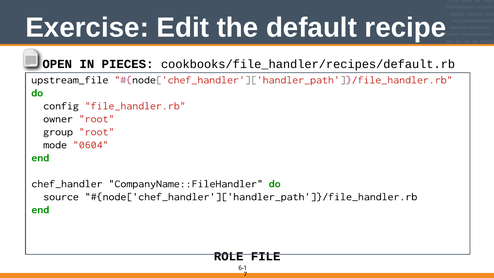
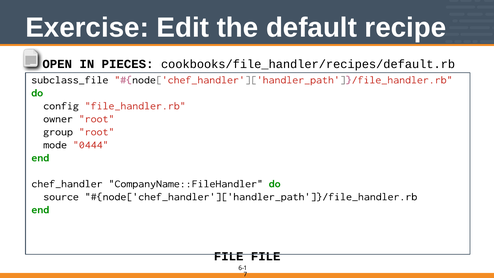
upstream_file: upstream_file -> subclass_file
0604: 0604 -> 0444
ROLE at (229, 256): ROLE -> FILE
